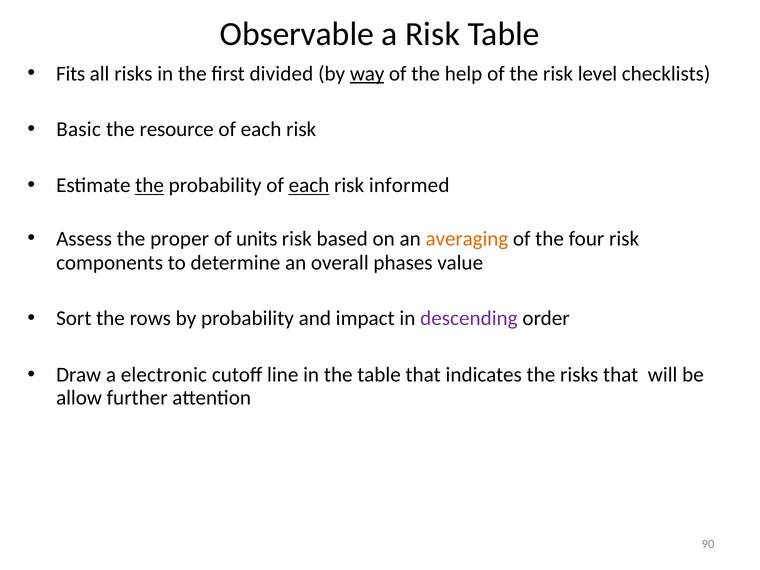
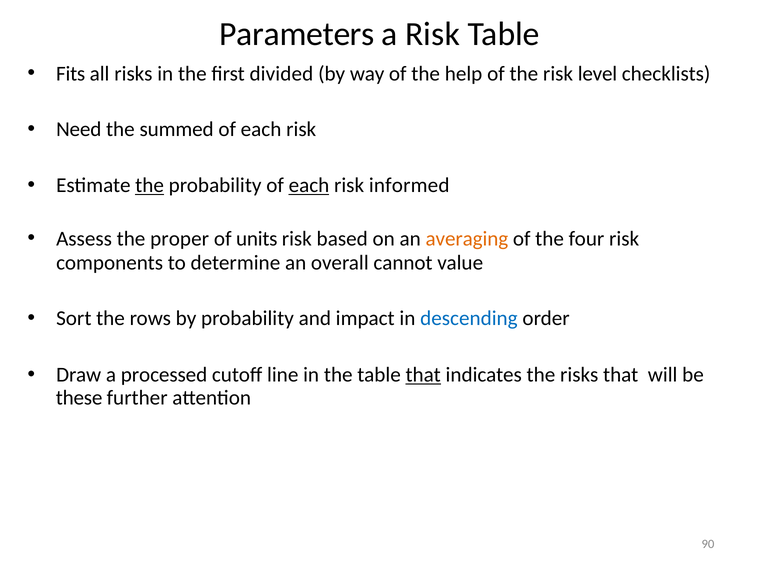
Observable: Observable -> Parameters
way underline: present -> none
Basic: Basic -> Need
resource: resource -> summed
phases: phases -> cannot
descending colour: purple -> blue
electronic: electronic -> processed
that at (423, 375) underline: none -> present
allow: allow -> these
